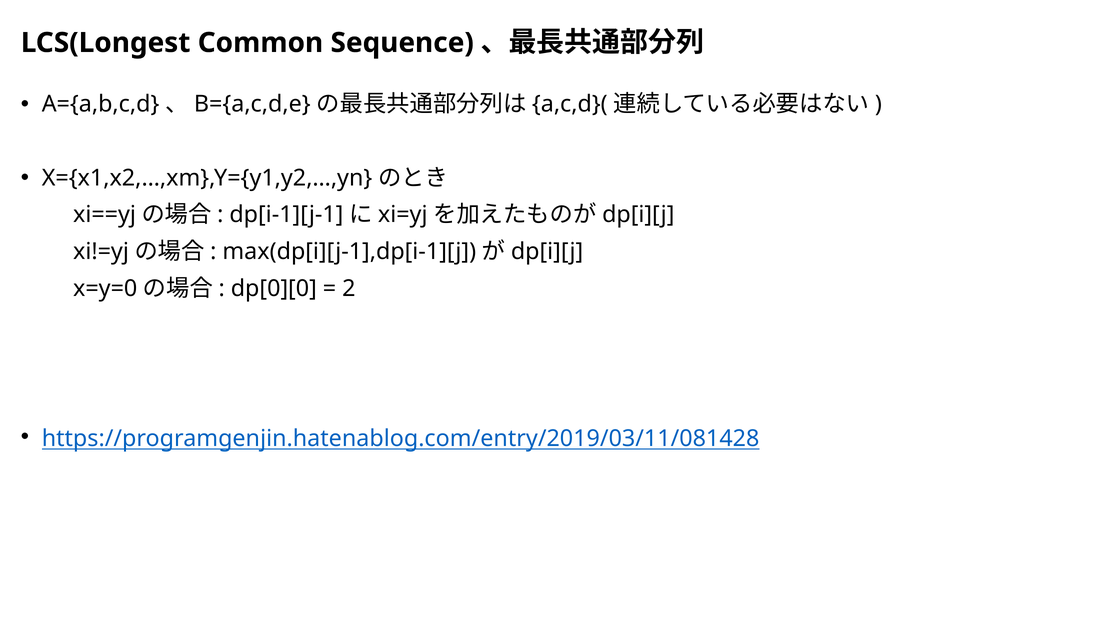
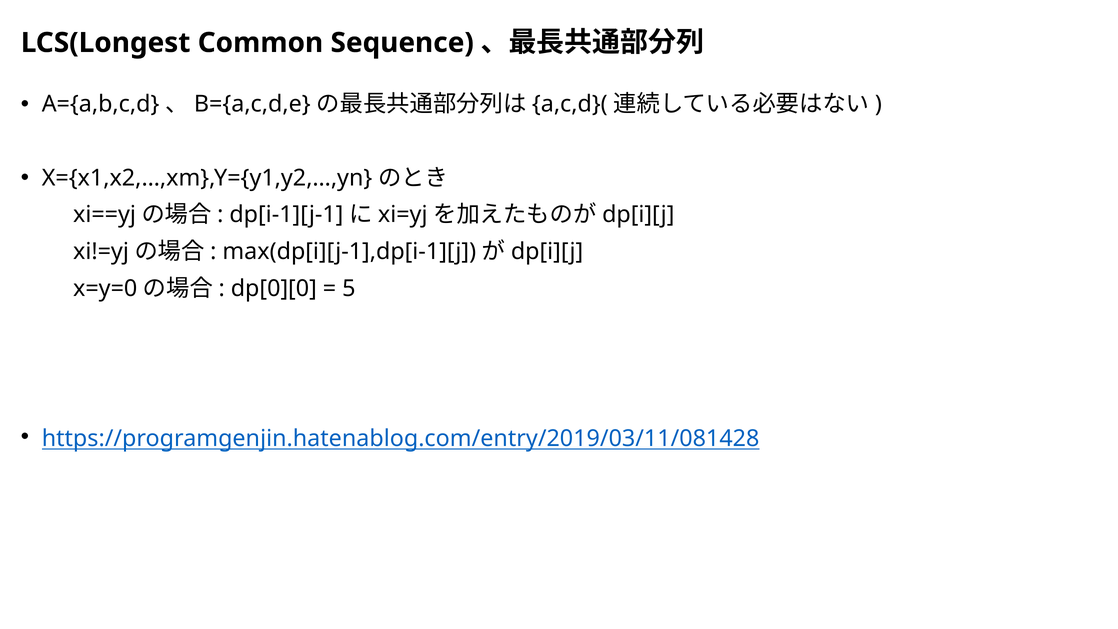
2: 2 -> 5
